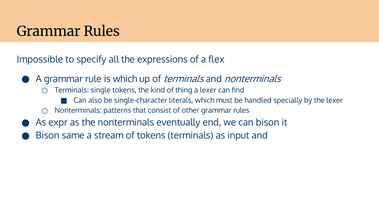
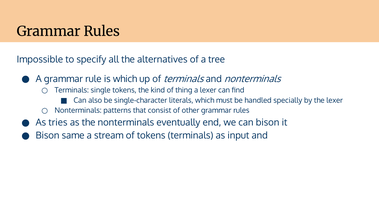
expressions: expressions -> alternatives
flex: flex -> tree
expr: expr -> tries
